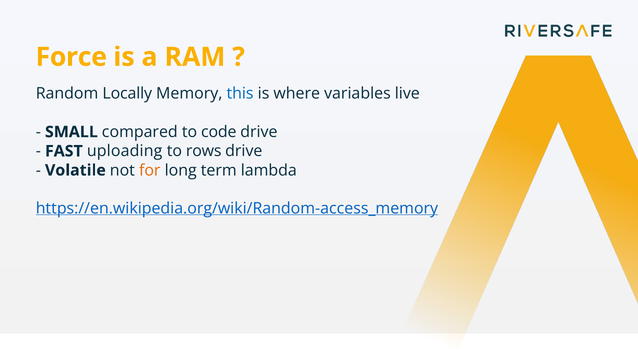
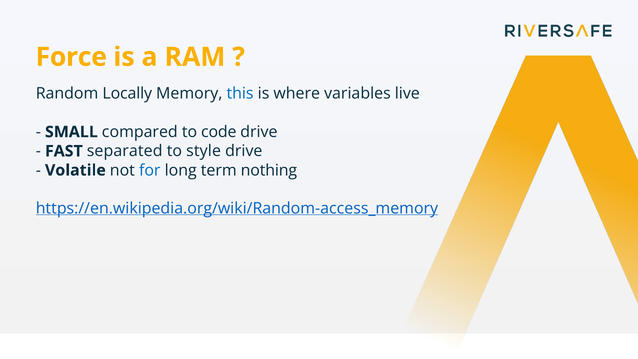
uploading: uploading -> separated
rows: rows -> style
for colour: orange -> blue
lambda: lambda -> nothing
